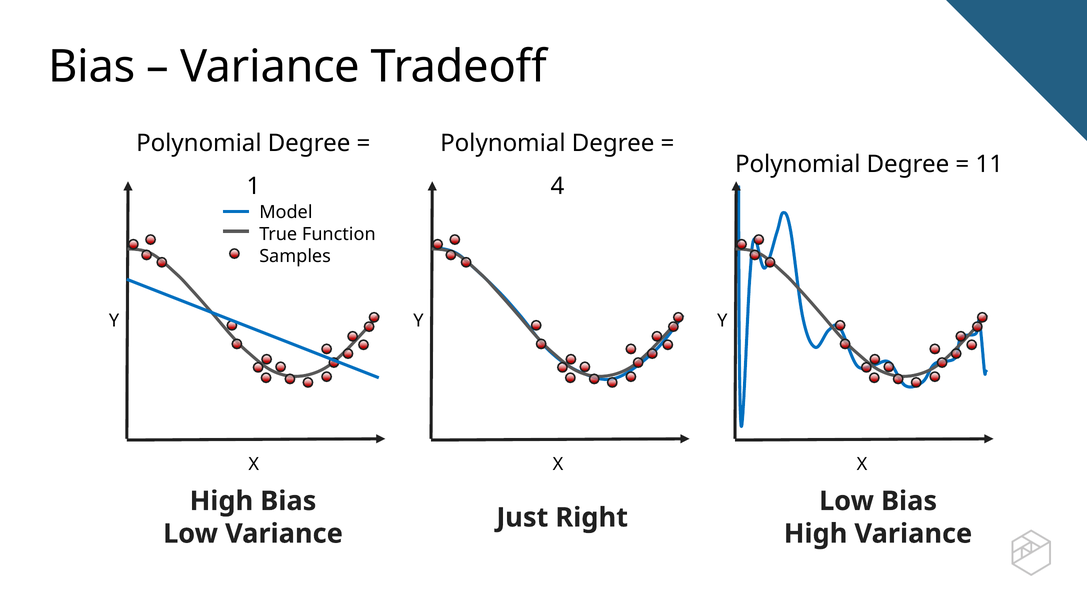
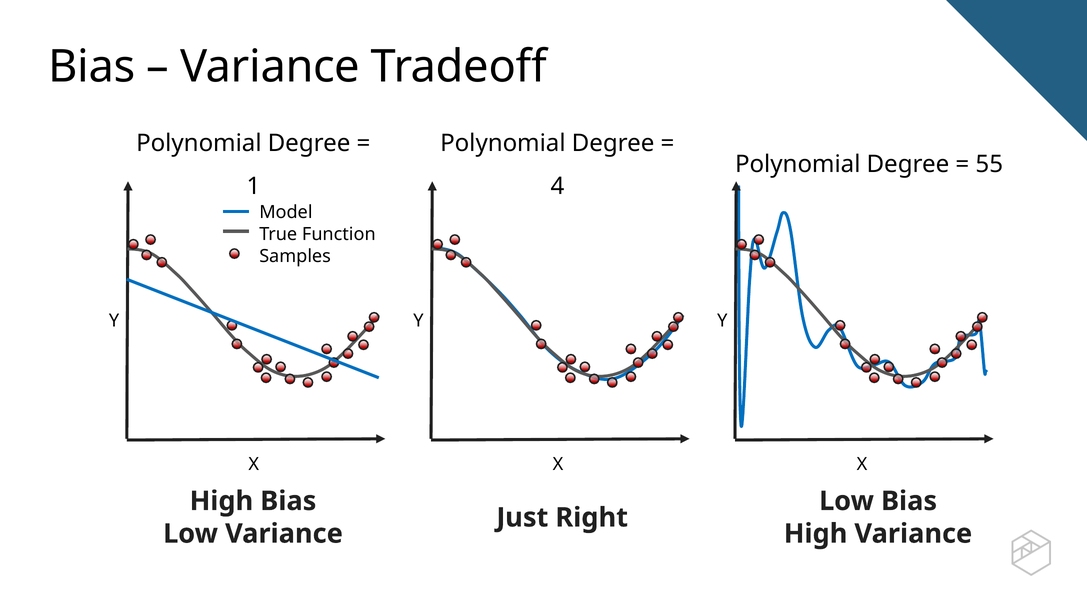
11: 11 -> 55
